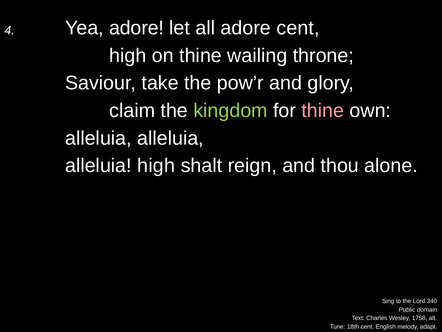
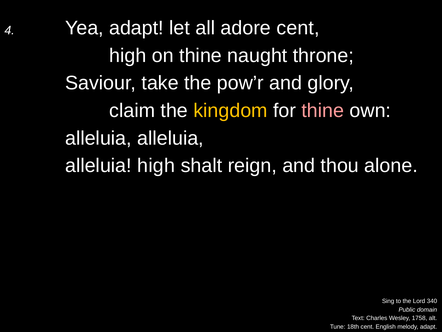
Yea adore: adore -> adapt
wailing: wailing -> naught
kingdom colour: light green -> yellow
